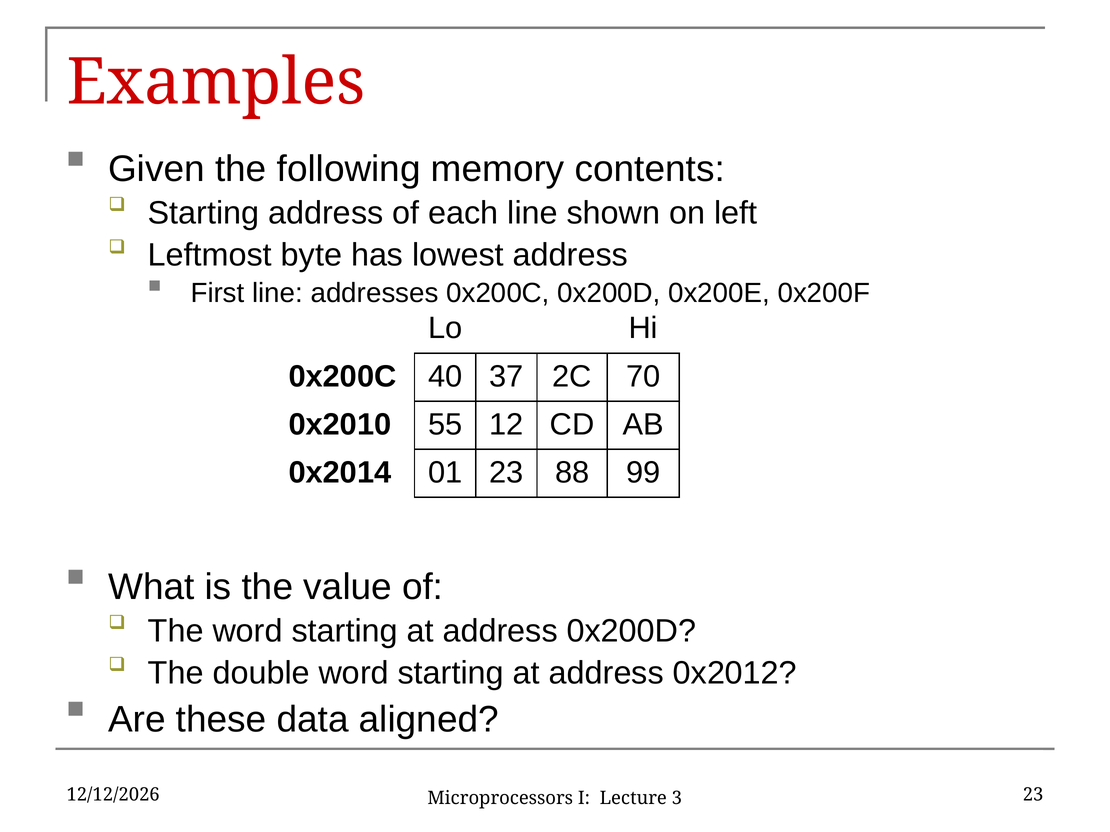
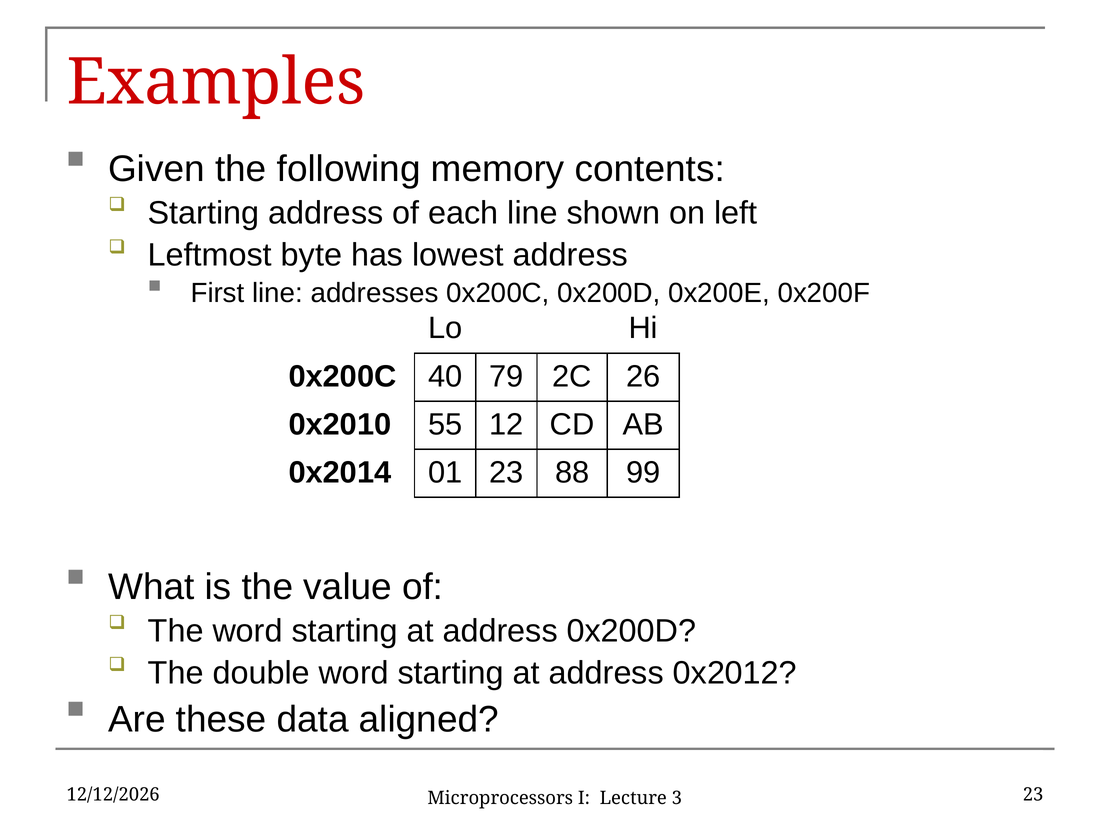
37: 37 -> 79
70: 70 -> 26
